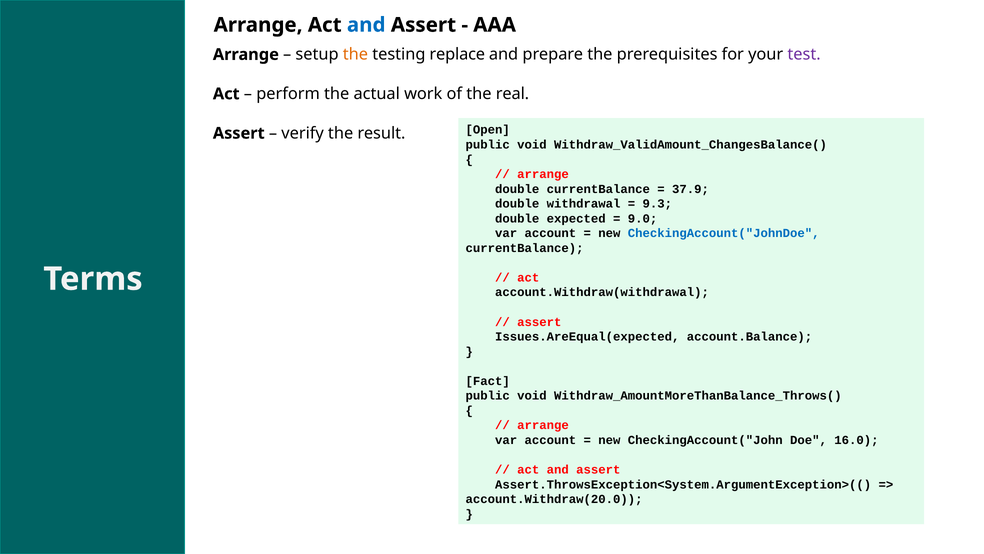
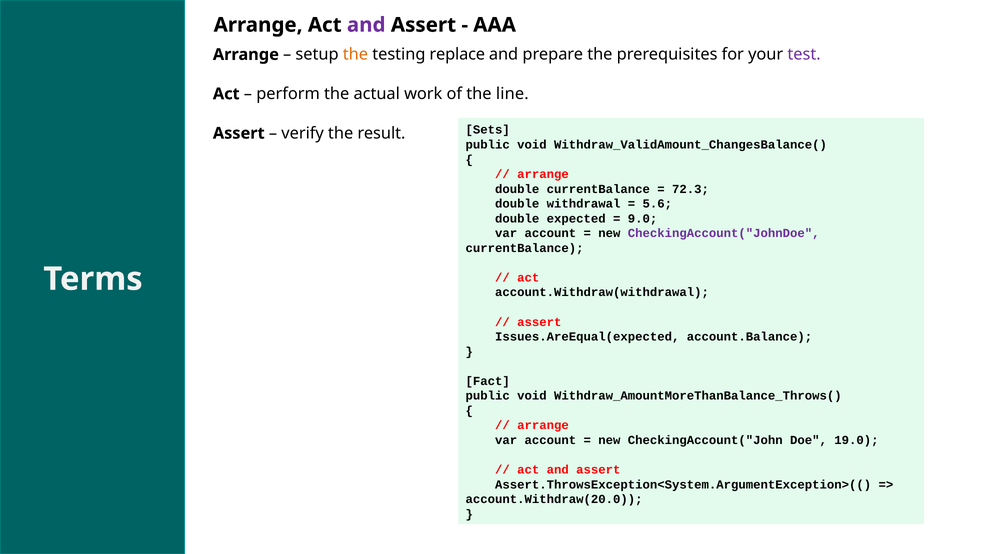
and at (366, 25) colour: blue -> purple
real: real -> line
Open: Open -> Sets
37.9: 37.9 -> 72.3
9.3: 9.3 -> 5.6
CheckingAccount("JohnDoe colour: blue -> purple
16.0: 16.0 -> 19.0
